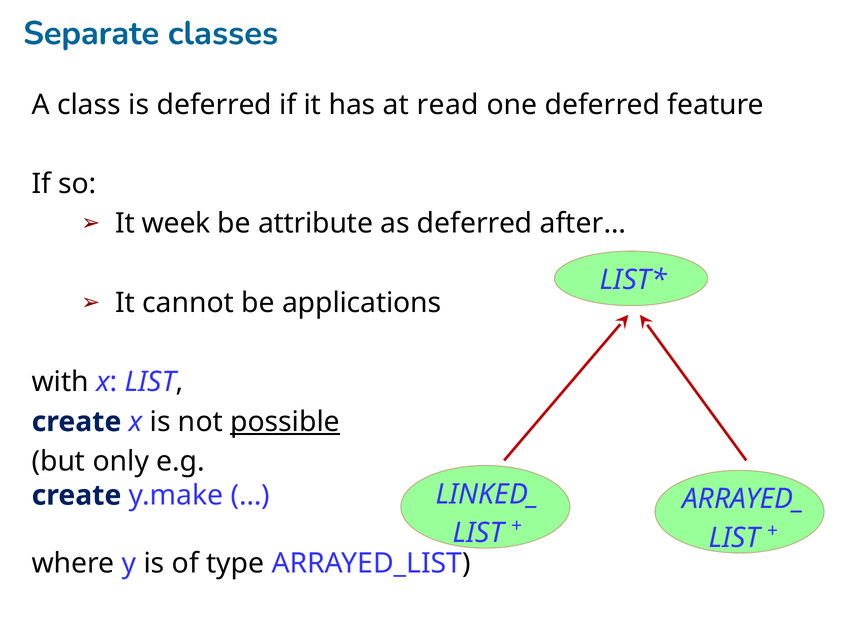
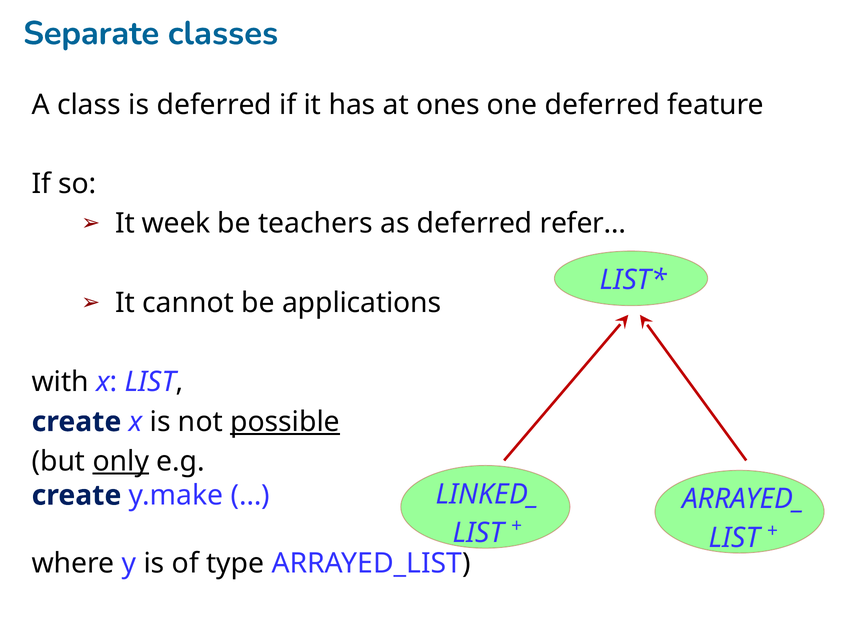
read: read -> ones
attribute: attribute -> teachers
after…: after… -> refer…
only underline: none -> present
